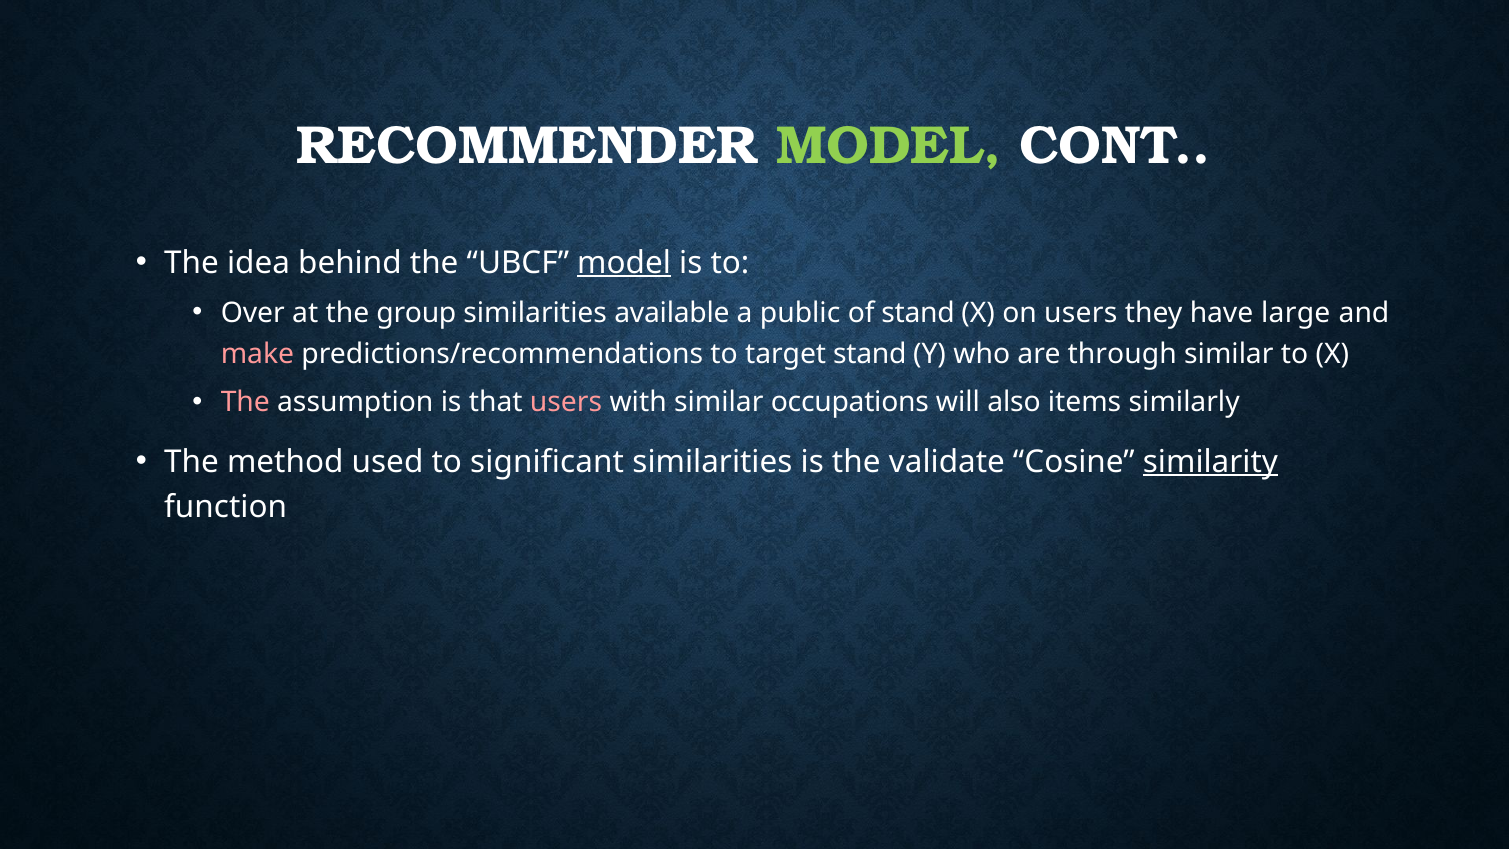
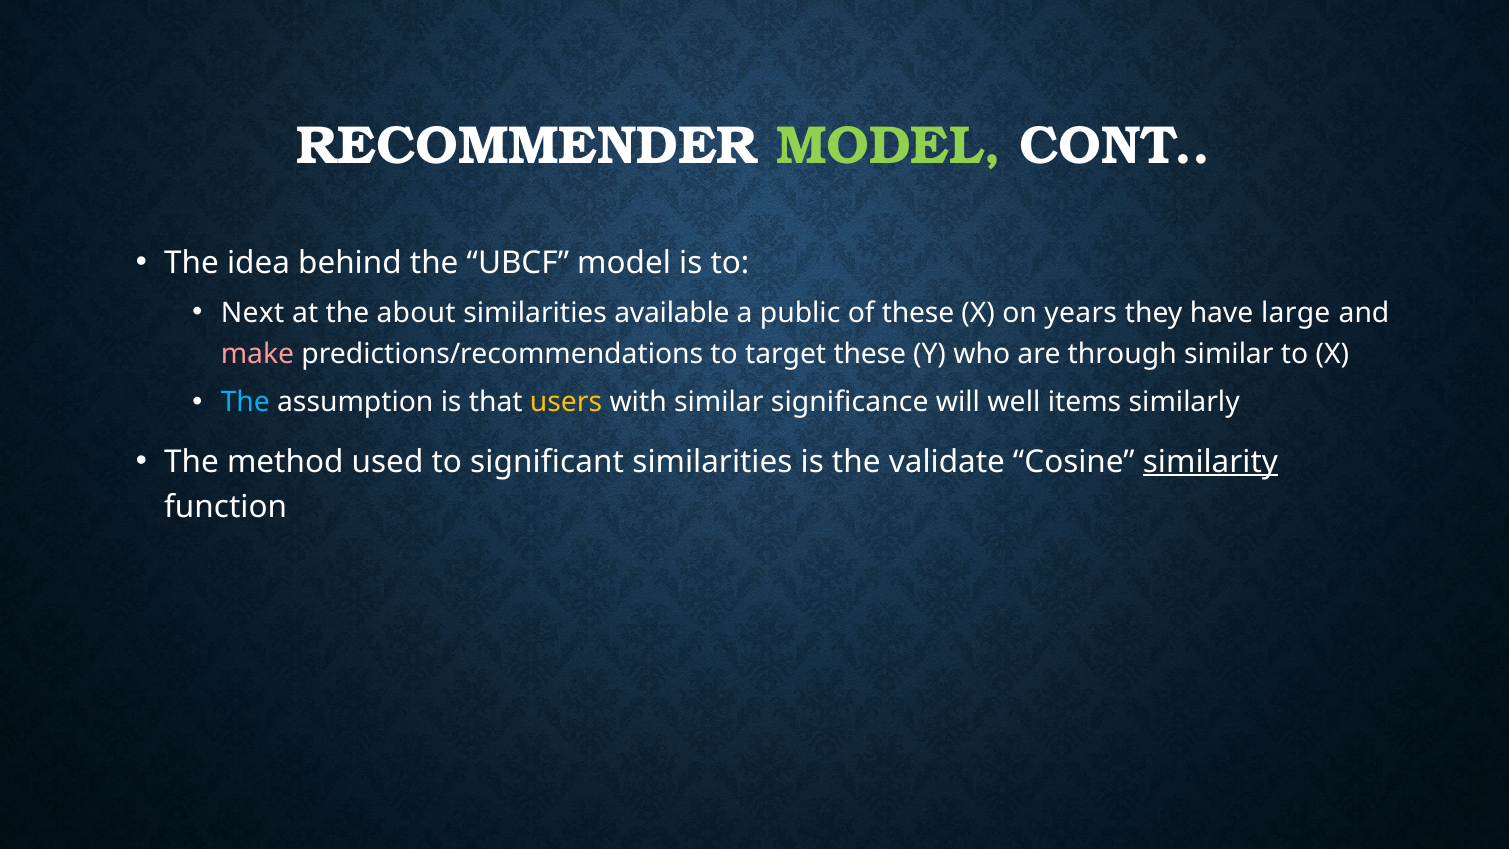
model at (624, 263) underline: present -> none
Over: Over -> Next
group: group -> about
of stand: stand -> these
on users: users -> years
target stand: stand -> these
The at (245, 402) colour: pink -> light blue
users at (566, 402) colour: pink -> yellow
occupations: occupations -> significance
also: also -> well
